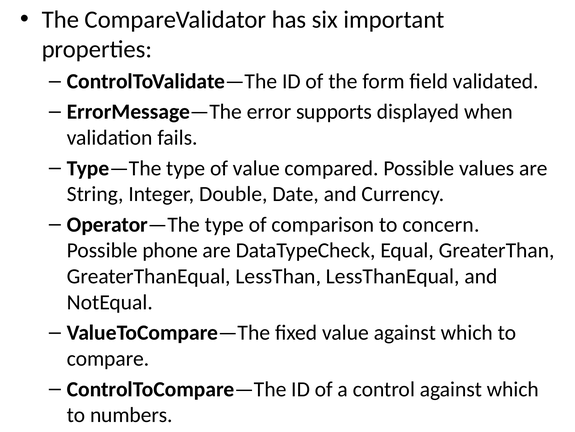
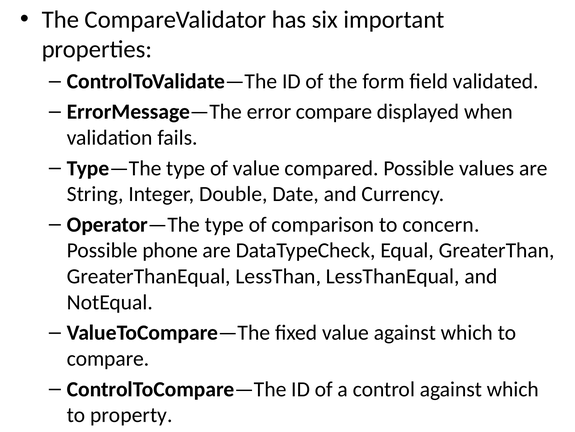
error supports: supports -> compare
numbers: numbers -> property
